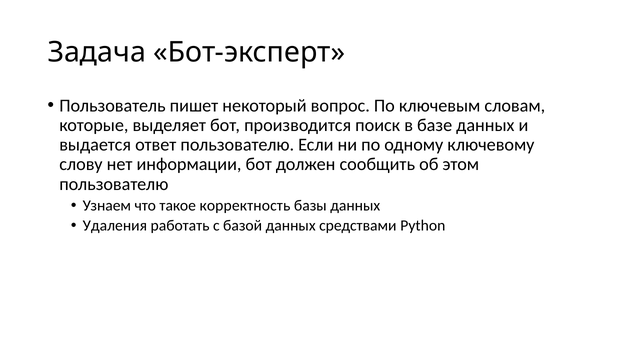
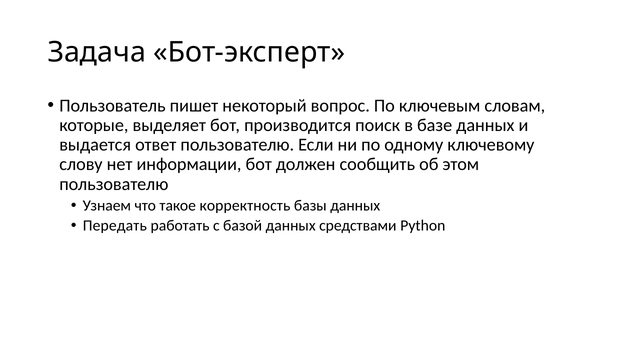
Удаления: Удаления -> Передать
